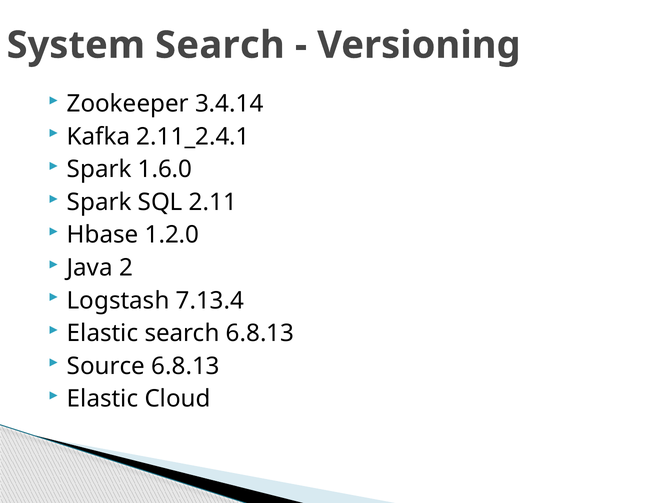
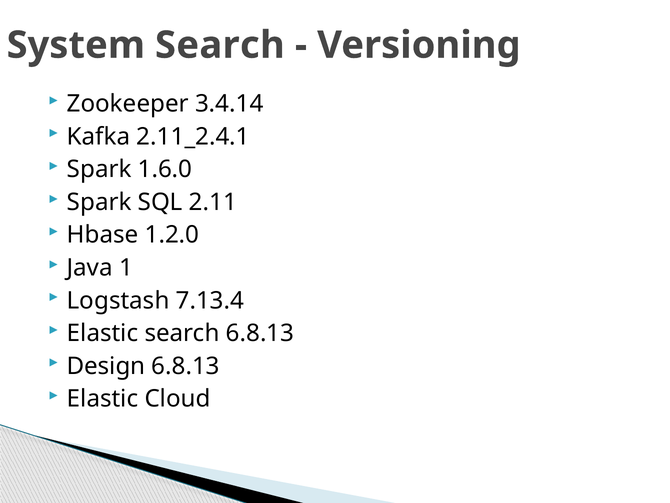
2: 2 -> 1
Source: Source -> Design
